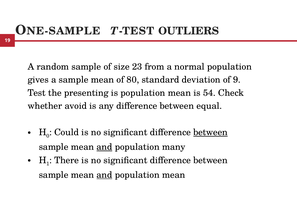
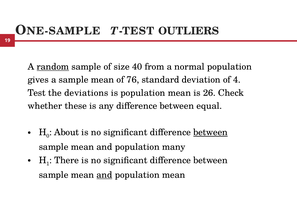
random underline: none -> present
23: 23 -> 40
80: 80 -> 76
9: 9 -> 4
presenting: presenting -> deviations
54: 54 -> 26
avoid: avoid -> these
Could: Could -> About
and at (104, 147) underline: present -> none
